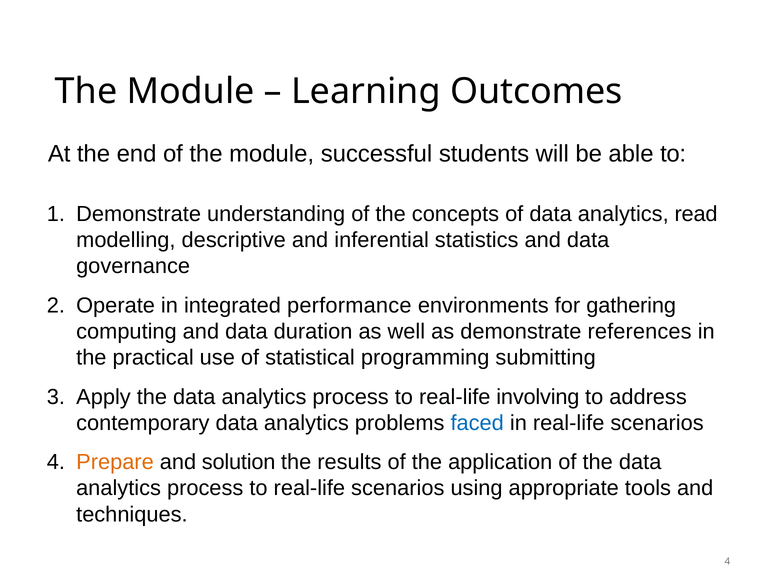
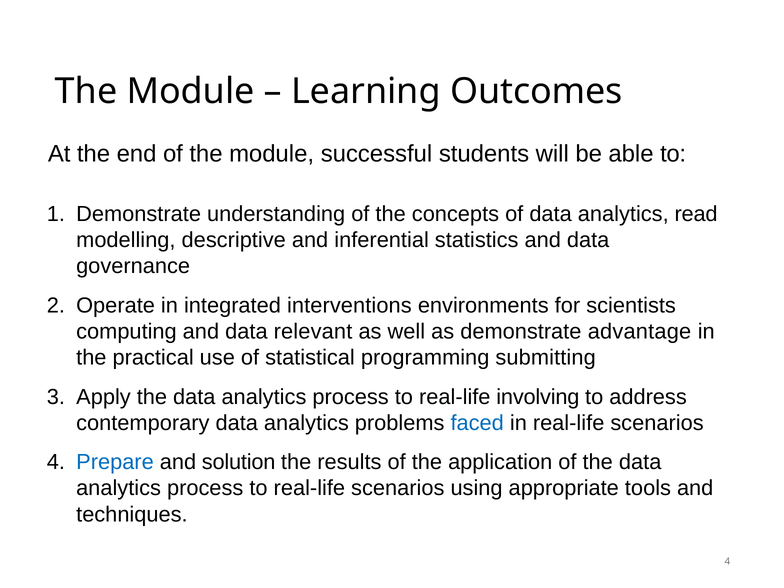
performance: performance -> interventions
gathering: gathering -> scientists
duration: duration -> relevant
references: references -> advantage
Prepare colour: orange -> blue
